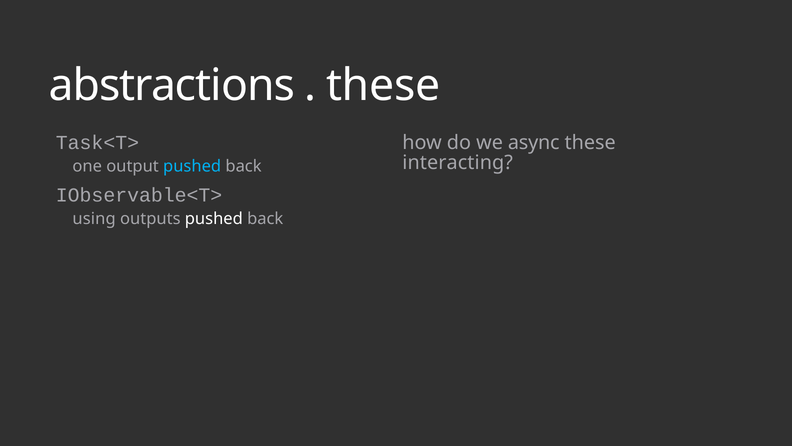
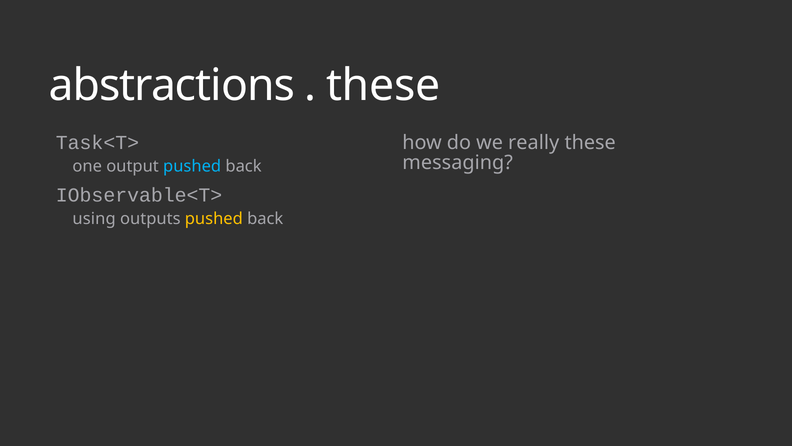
async: async -> really
interacting: interacting -> messaging
pushed at (214, 219) colour: white -> yellow
